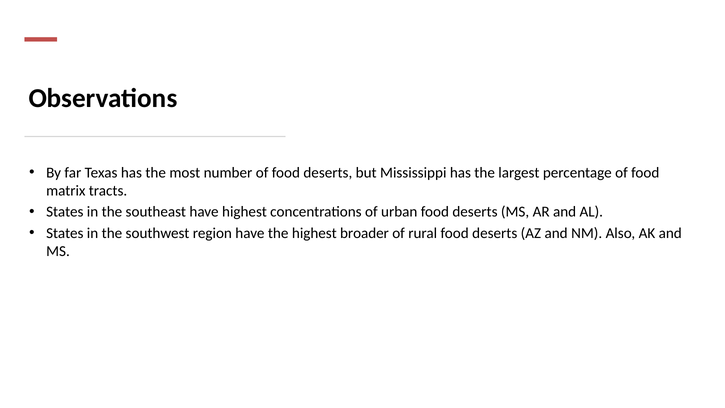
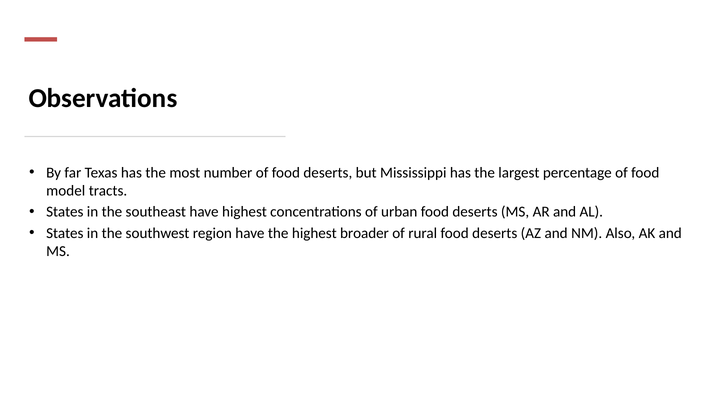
matrix: matrix -> model
